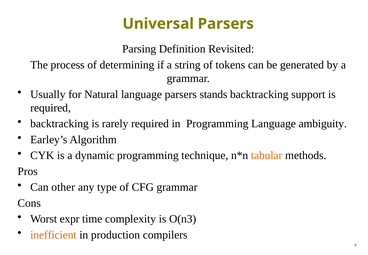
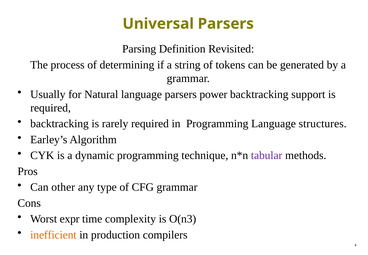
stands: stands -> power
ambiguity: ambiguity -> structures
tabular colour: orange -> purple
